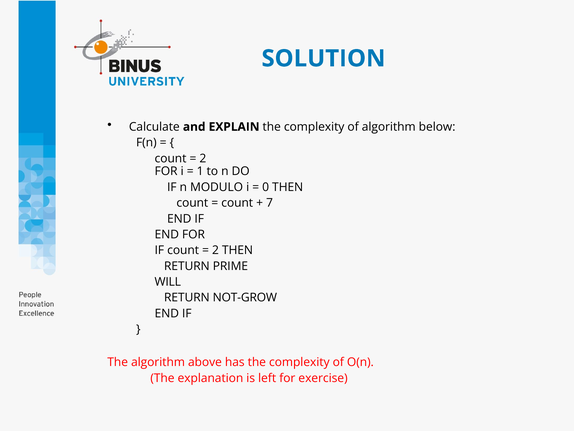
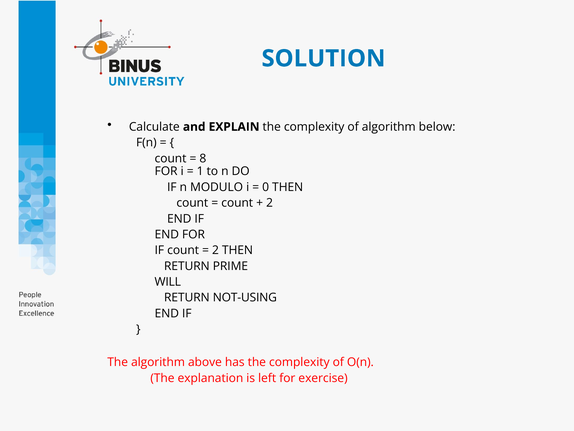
2 at (203, 158): 2 -> 8
7 at (270, 203): 7 -> 2
NOT-GROW: NOT-GROW -> NOT-USING
